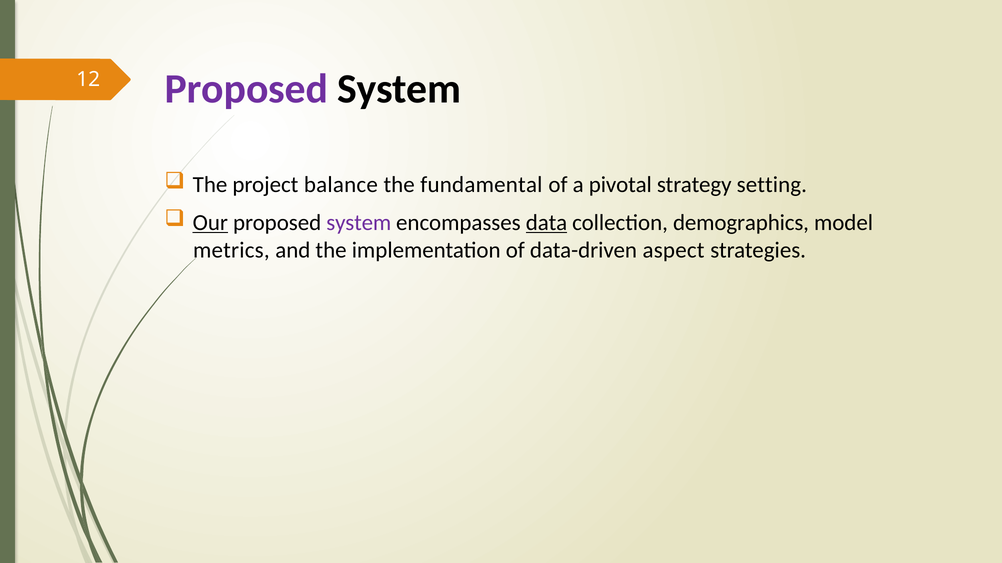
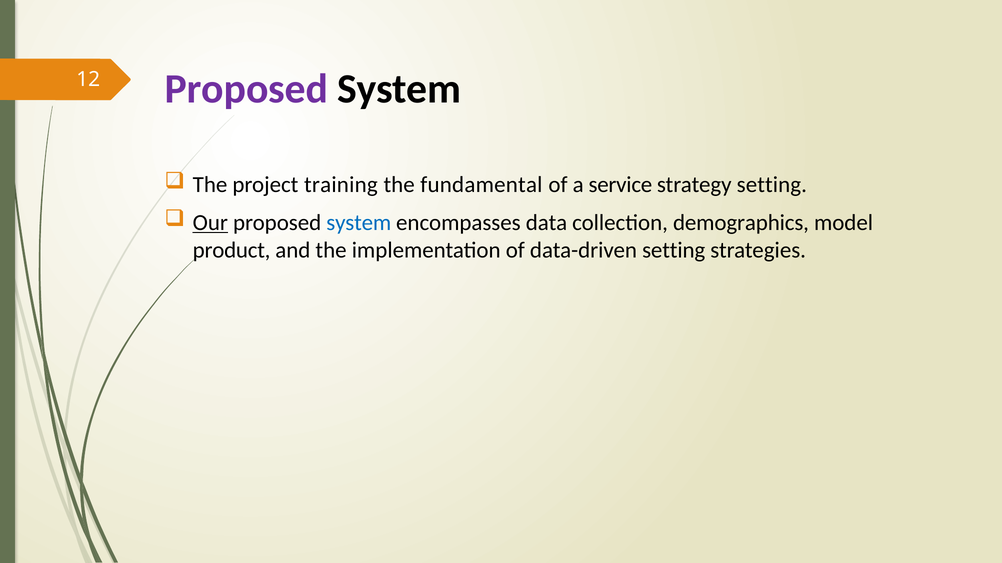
balance: balance -> training
pivotal: pivotal -> service
system at (359, 223) colour: purple -> blue
data underline: present -> none
metrics: metrics -> product
data-driven aspect: aspect -> setting
